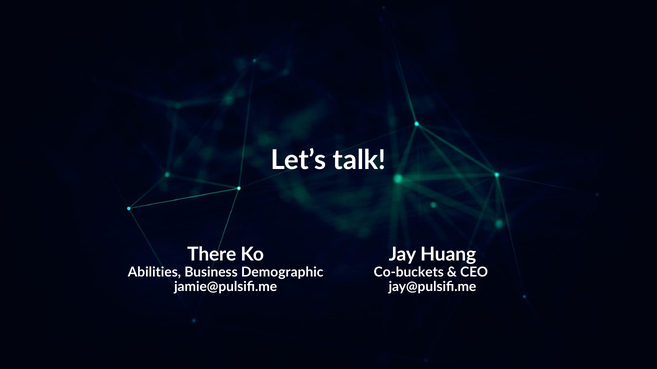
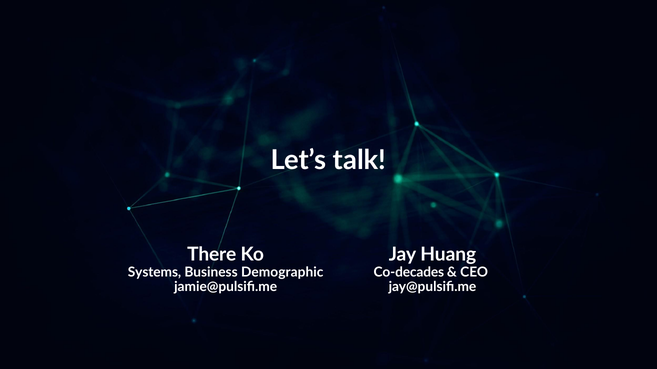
Abilities: Abilities -> Systems
Co-buckets: Co-buckets -> Co-decades
